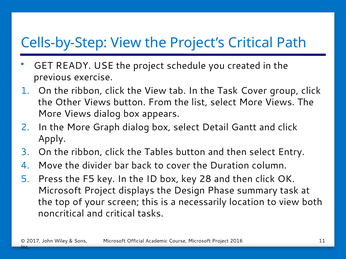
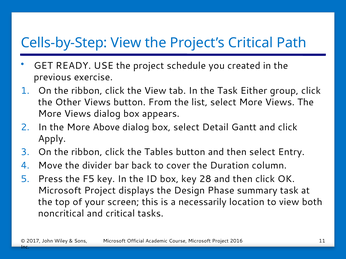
Task Cover: Cover -> Either
Graph: Graph -> Above
